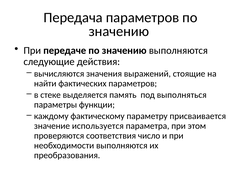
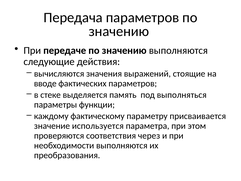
найти: найти -> вводе
число: число -> через
